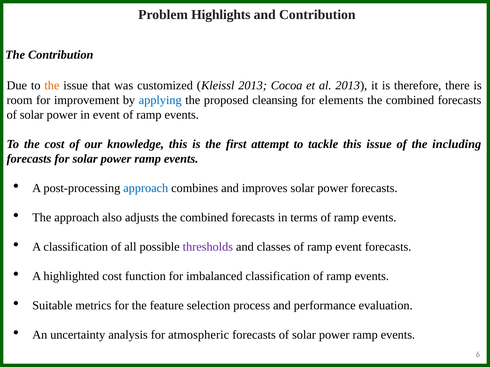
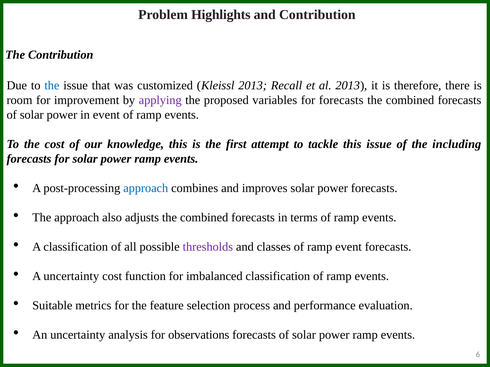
the at (52, 85) colour: orange -> blue
Cocoa: Cocoa -> Recall
applying colour: blue -> purple
cleansing: cleansing -> variables
for elements: elements -> forecasts
A highlighted: highlighted -> uncertainty
atmospheric: atmospheric -> observations
